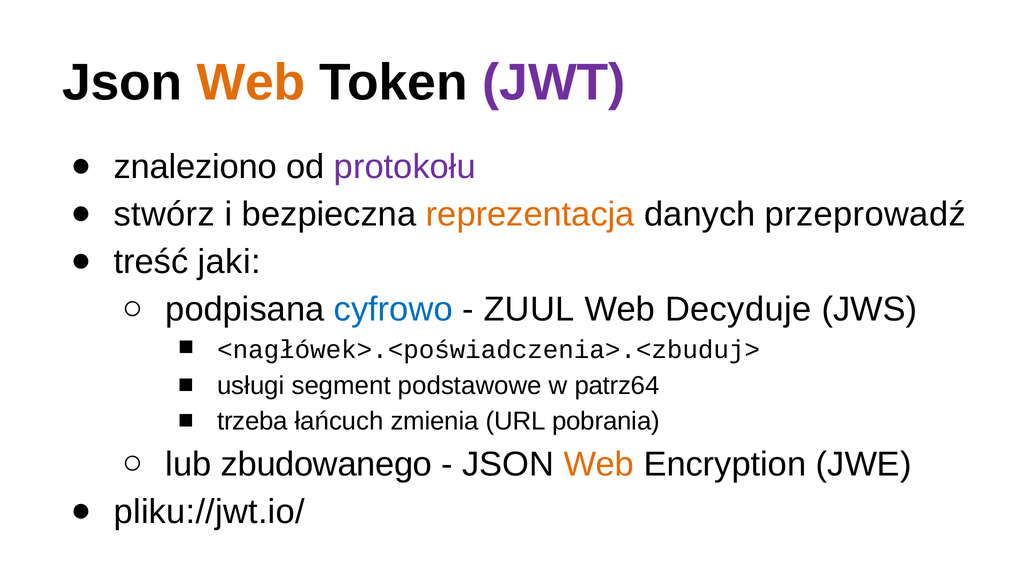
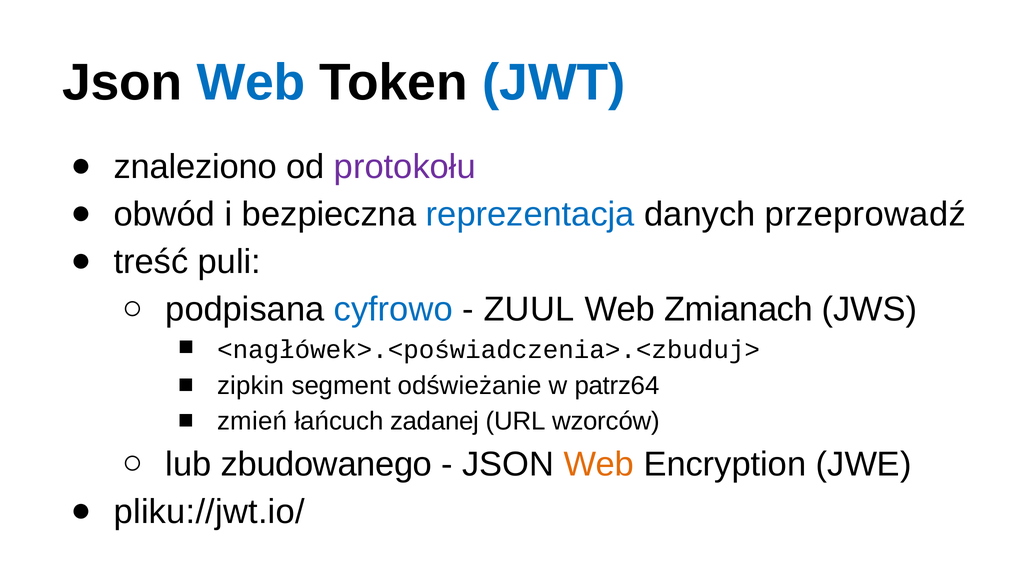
Web at (251, 82) colour: orange -> blue
JWT colour: purple -> blue
stwórz: stwórz -> obwód
reprezentacja colour: orange -> blue
jaki: jaki -> puli
Decyduje: Decyduje -> Zmianach
usługi: usługi -> zipkin
podstawowe: podstawowe -> odświeżanie
trzeba: trzeba -> zmień
zmienia: zmienia -> zadanej
pobrania: pobrania -> wzorców
